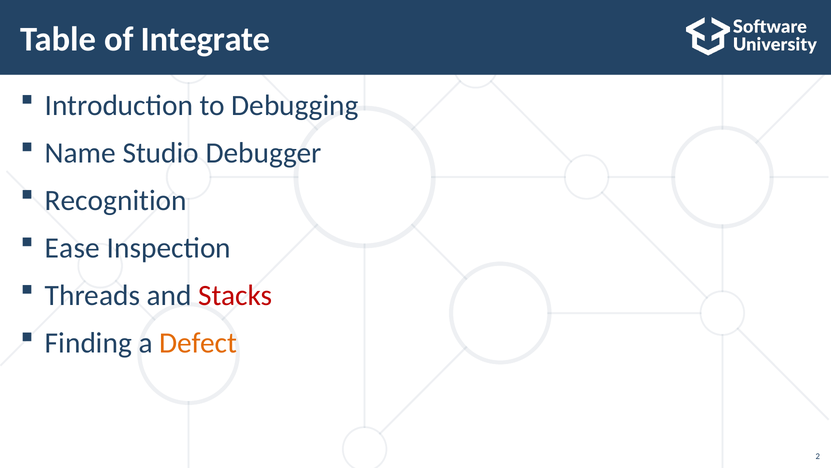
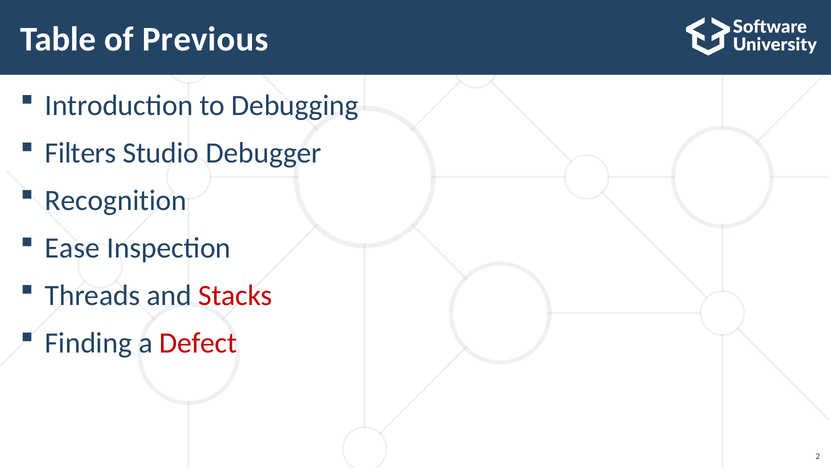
Integrate: Integrate -> Previous
Name: Name -> Filters
Defect colour: orange -> red
